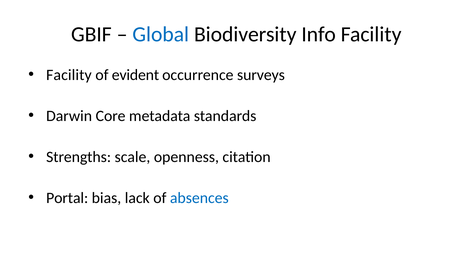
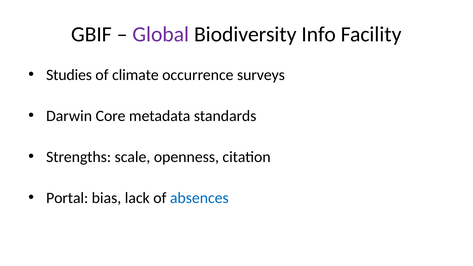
Global colour: blue -> purple
Facility at (69, 75): Facility -> Studies
evident: evident -> climate
